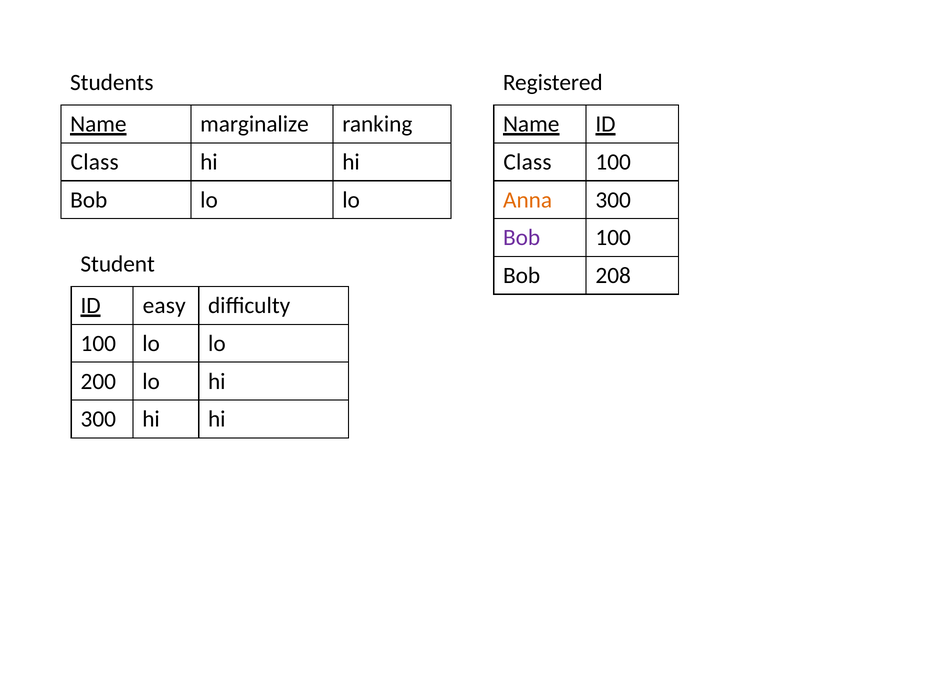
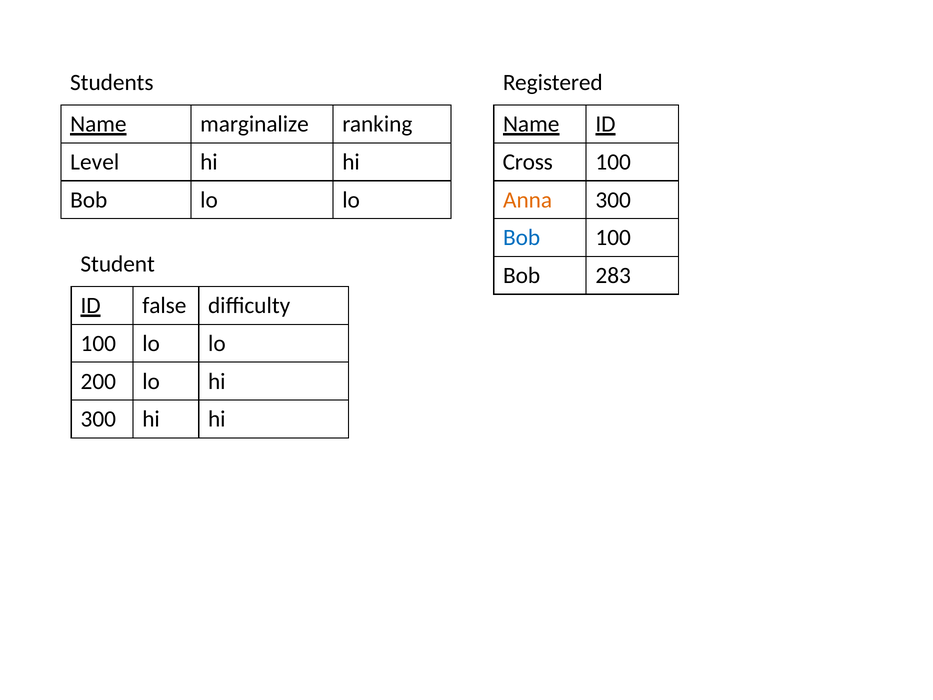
Class at (95, 162): Class -> Level
Class at (527, 162): Class -> Cross
Bob at (522, 238) colour: purple -> blue
208: 208 -> 283
easy: easy -> false
